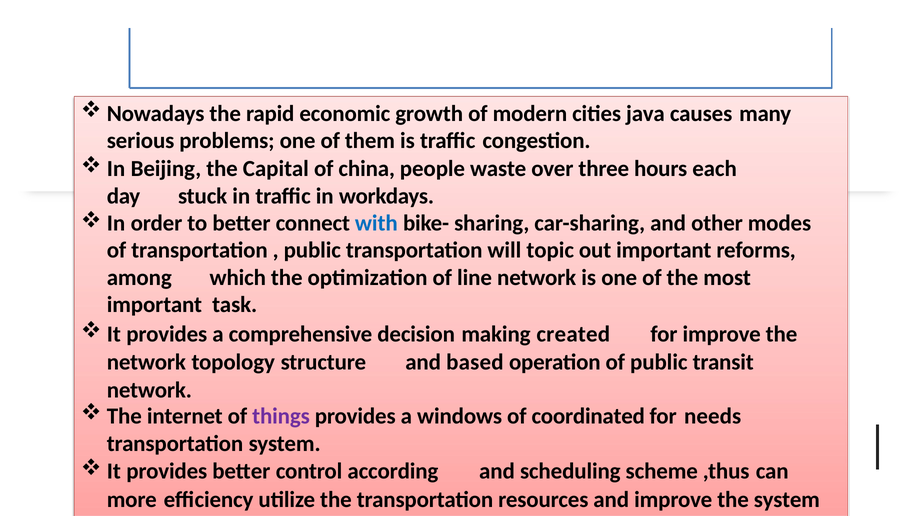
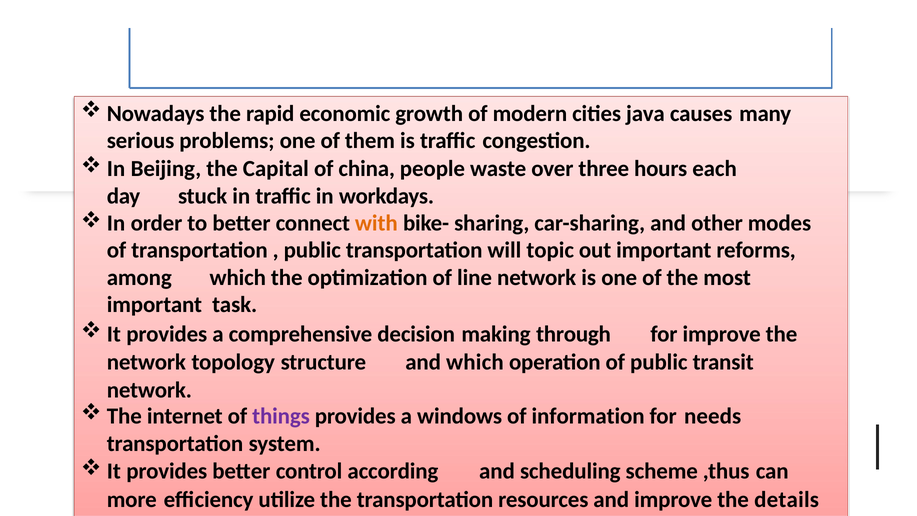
with colour: blue -> orange
created: created -> through
and based: based -> which
coordinated: coordinated -> information
the system: system -> details
